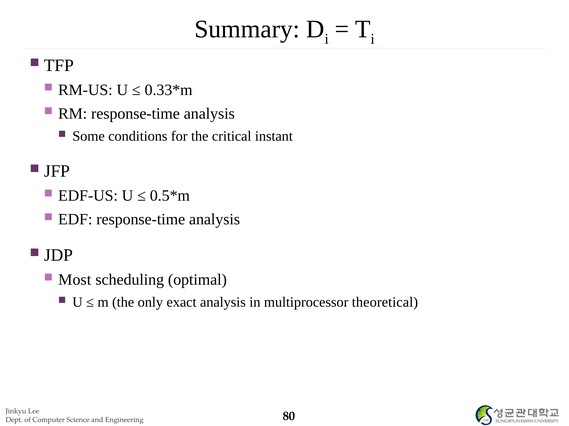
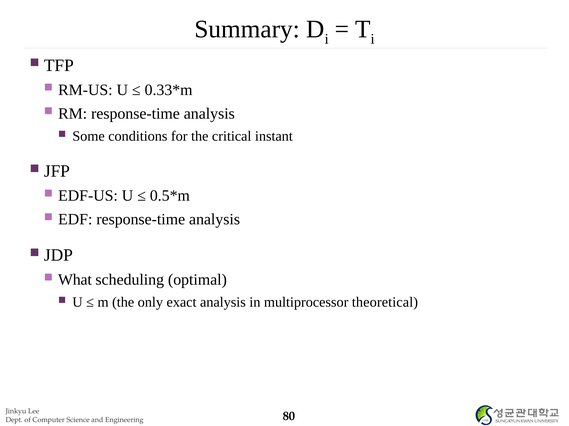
Most: Most -> What
